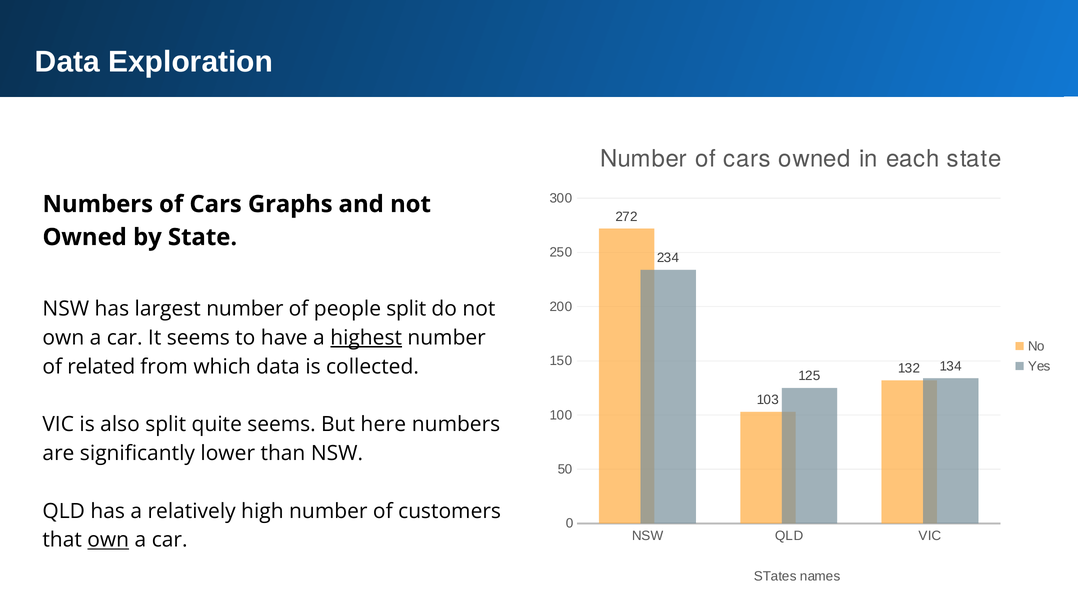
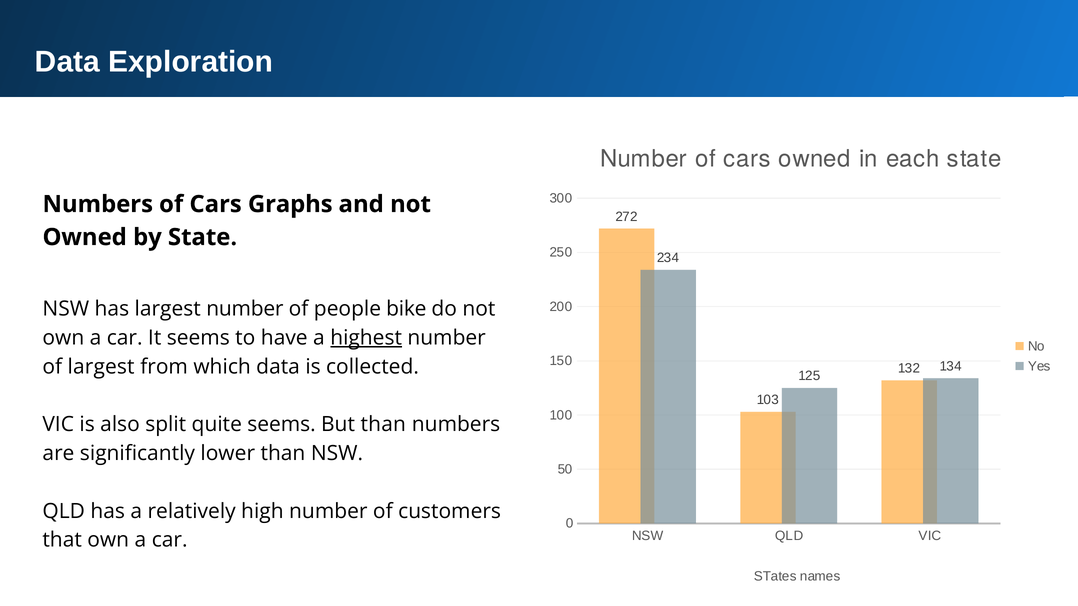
people split: split -> bike
of related: related -> largest
But here: here -> than
own at (108, 540) underline: present -> none
